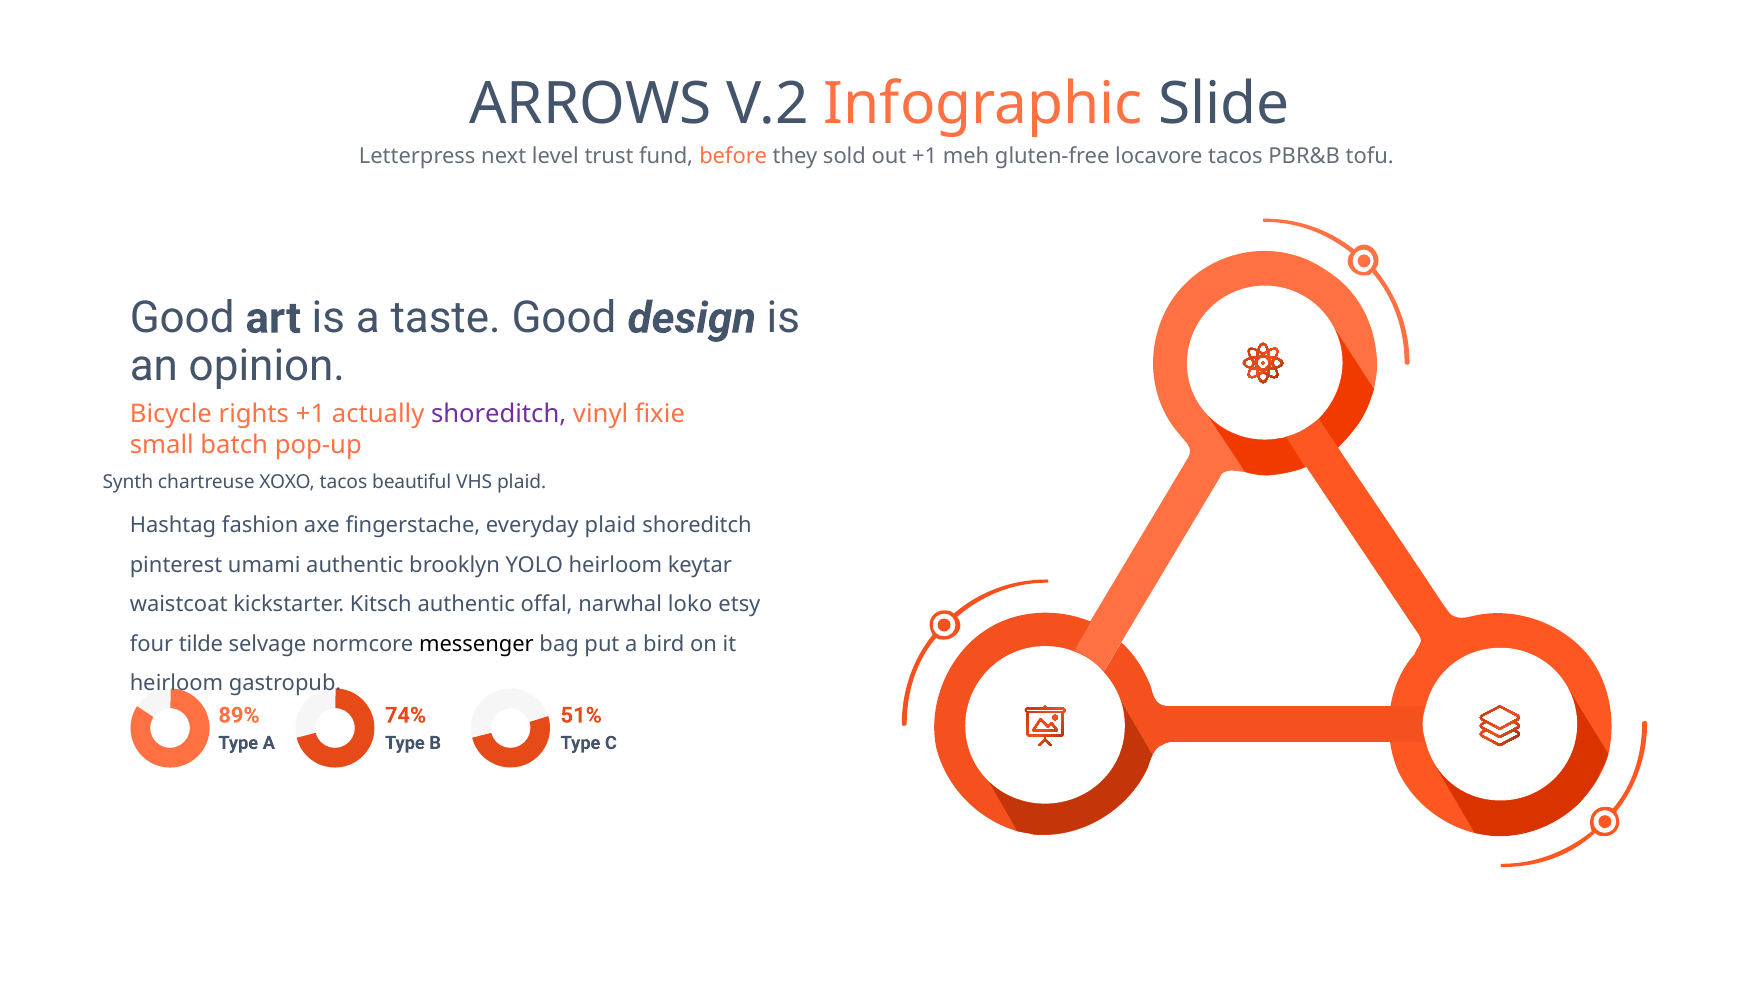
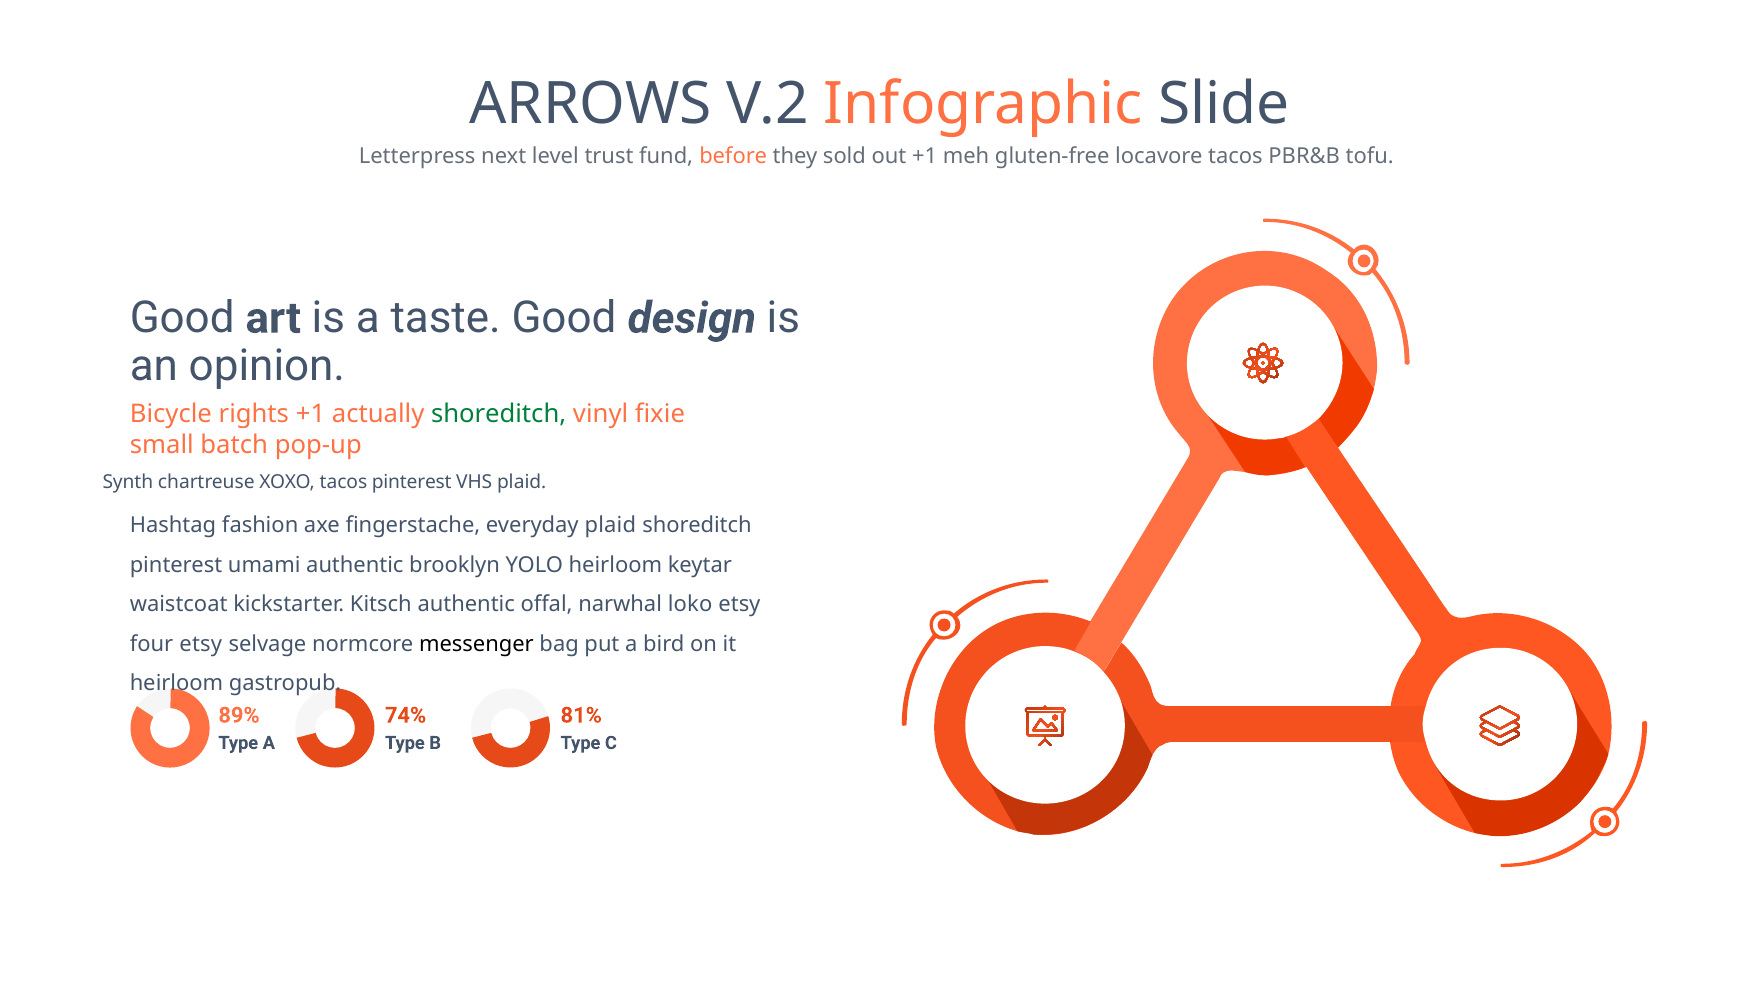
shoreditch at (499, 414) colour: purple -> green
tacos beautiful: beautiful -> pinterest
four tilde: tilde -> etsy
51%: 51% -> 81%
